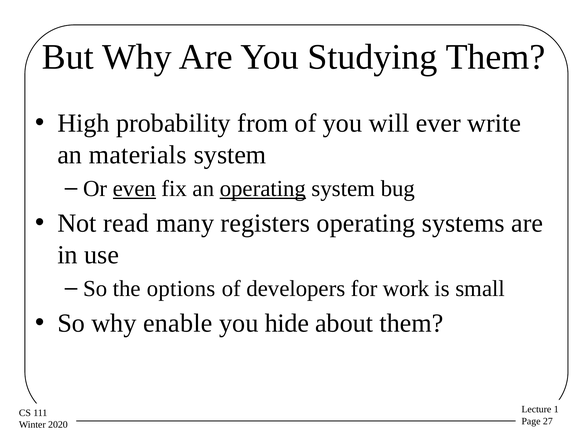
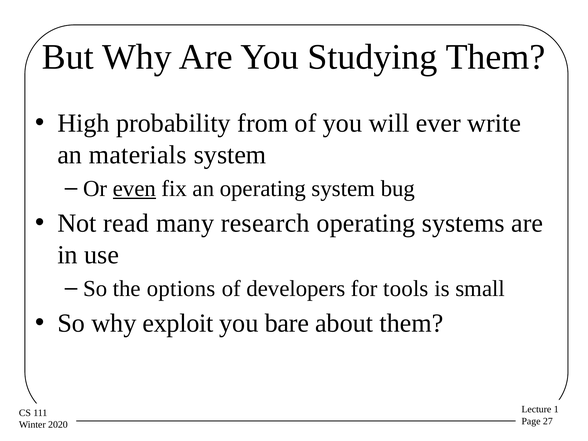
operating at (263, 188) underline: present -> none
registers: registers -> research
work: work -> tools
enable: enable -> exploit
hide: hide -> bare
